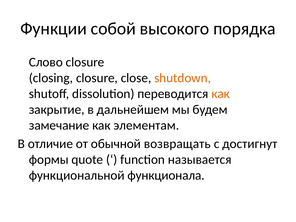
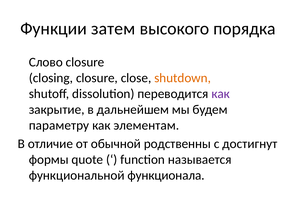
собой: собой -> затем
как at (221, 94) colour: orange -> purple
замечание: замечание -> параметру
возвращать: возвращать -> родственны
